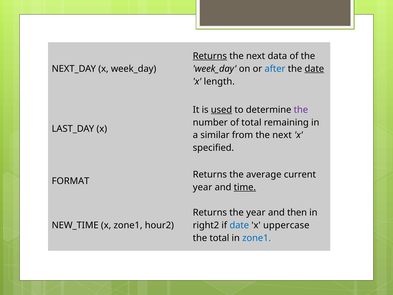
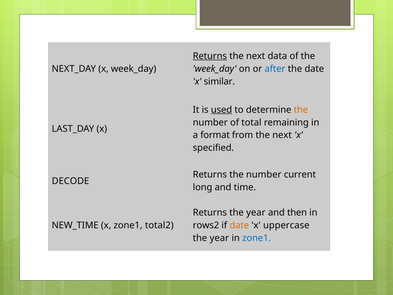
date at (314, 69) underline: present -> none
length: length -> similar
the at (301, 110) colour: purple -> orange
similar: similar -> format
Returns the average: average -> number
FORMAT: FORMAT -> DECODE
year at (203, 187): year -> long
time underline: present -> none
hour2: hour2 -> total2
right2: right2 -> rows2
date at (239, 225) colour: blue -> orange
total at (219, 238): total -> year
